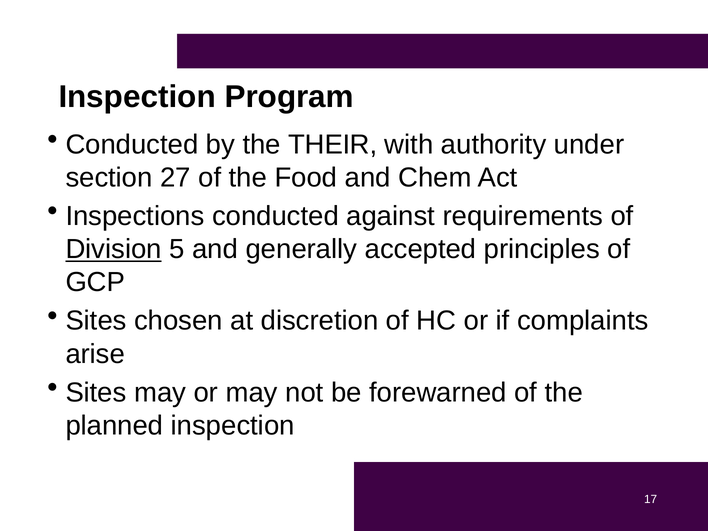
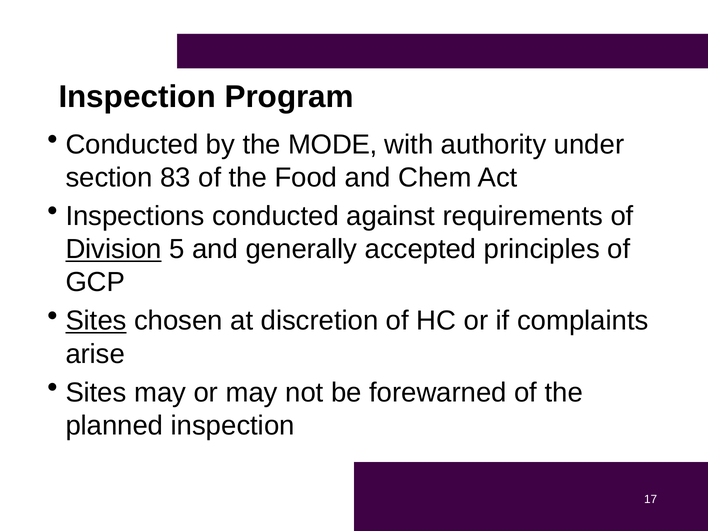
THEIR: THEIR -> MODE
27: 27 -> 83
Sites at (96, 321) underline: none -> present
